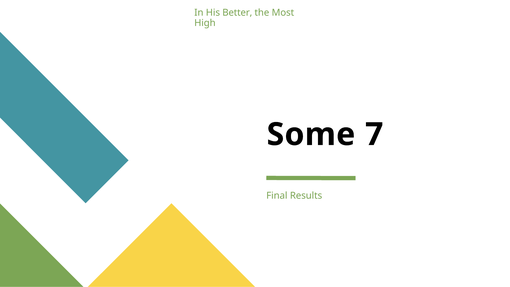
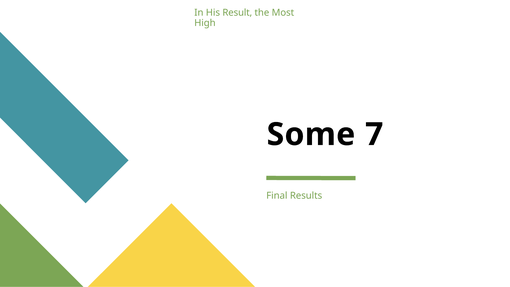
Better: Better -> Result
